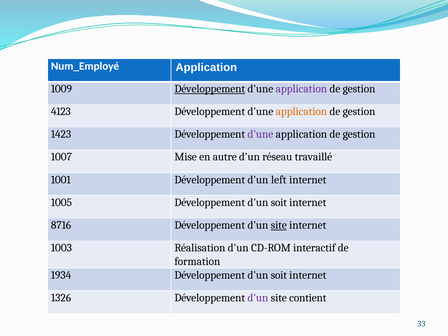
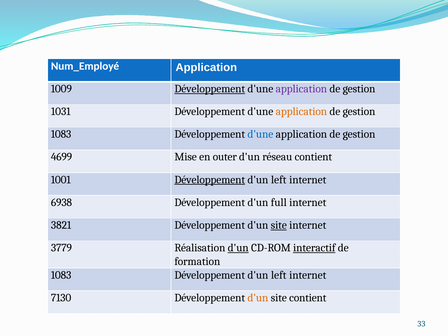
4123: 4123 -> 1031
1423 at (61, 134): 1423 -> 1083
d'une at (260, 134) colour: purple -> blue
1007: 1007 -> 4699
autre: autre -> outer
réseau travaillé: travaillé -> contient
Développement at (210, 180) underline: none -> present
1005: 1005 -> 6938
soit at (279, 202): soit -> full
8716: 8716 -> 3821
1003: 1003 -> 3779
d'un at (238, 248) underline: none -> present
interactif underline: none -> present
1934 at (61, 275): 1934 -> 1083
soit at (279, 275): soit -> left
1326: 1326 -> 7130
d'un at (258, 298) colour: purple -> orange
